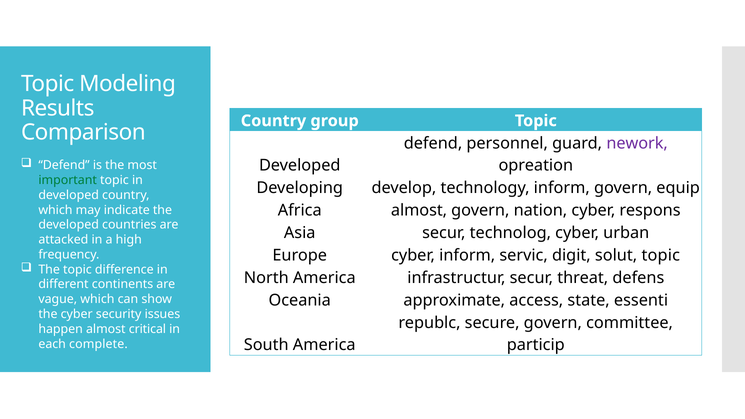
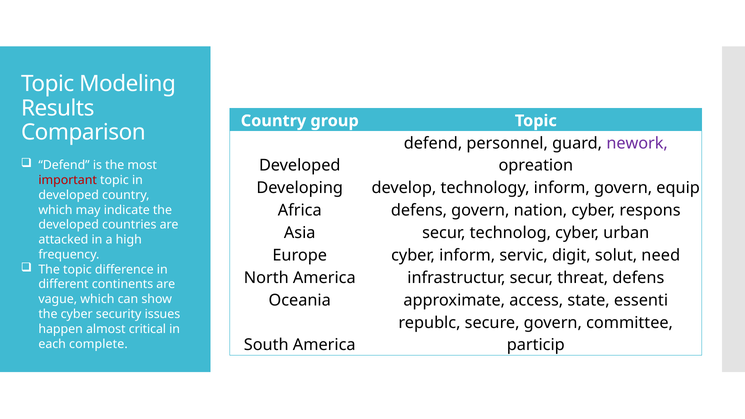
important colour: green -> red
Africa almost: almost -> defens
solut topic: topic -> need
